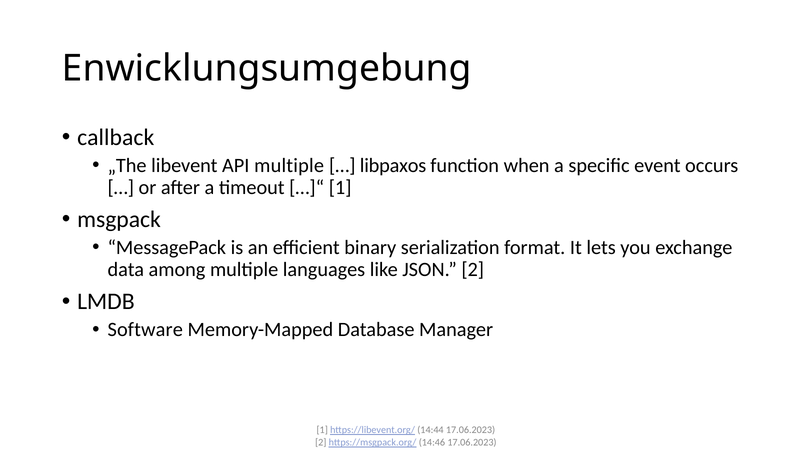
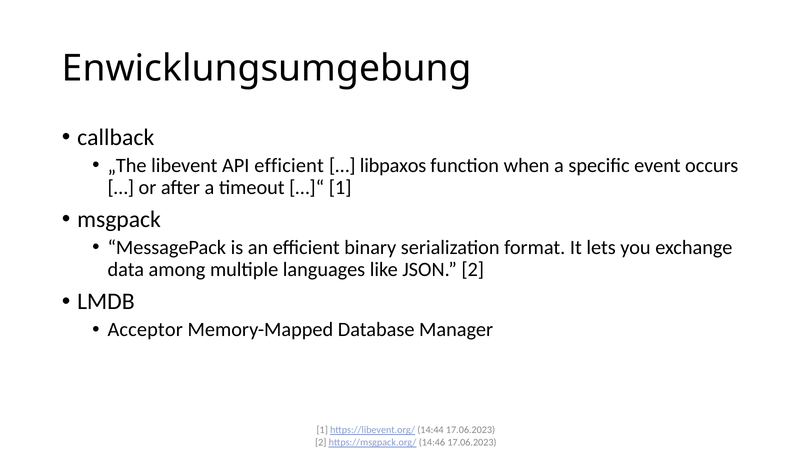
API multiple: multiple -> efficient
Software: Software -> Acceptor
